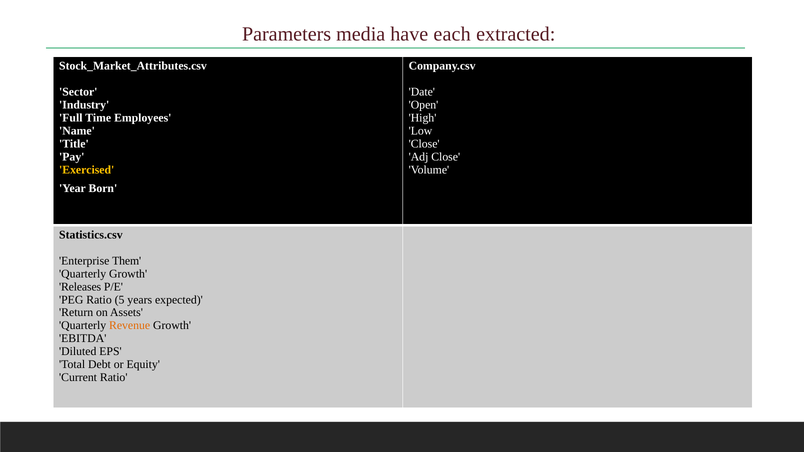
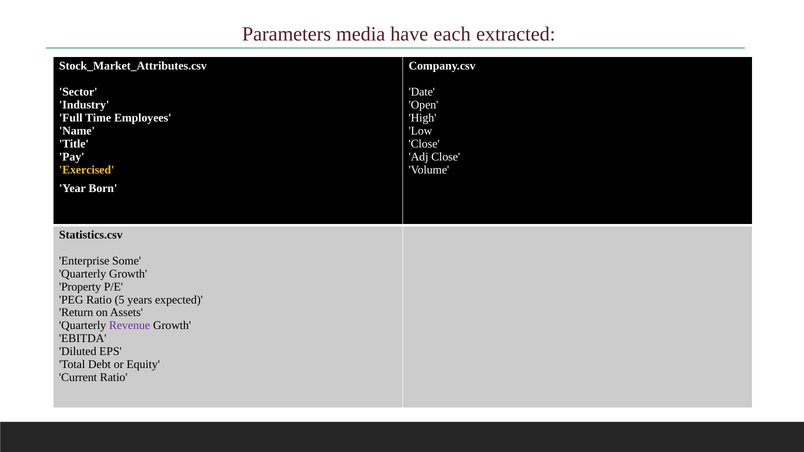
Them: Them -> Some
Releases: Releases -> Property
Revenue colour: orange -> purple
